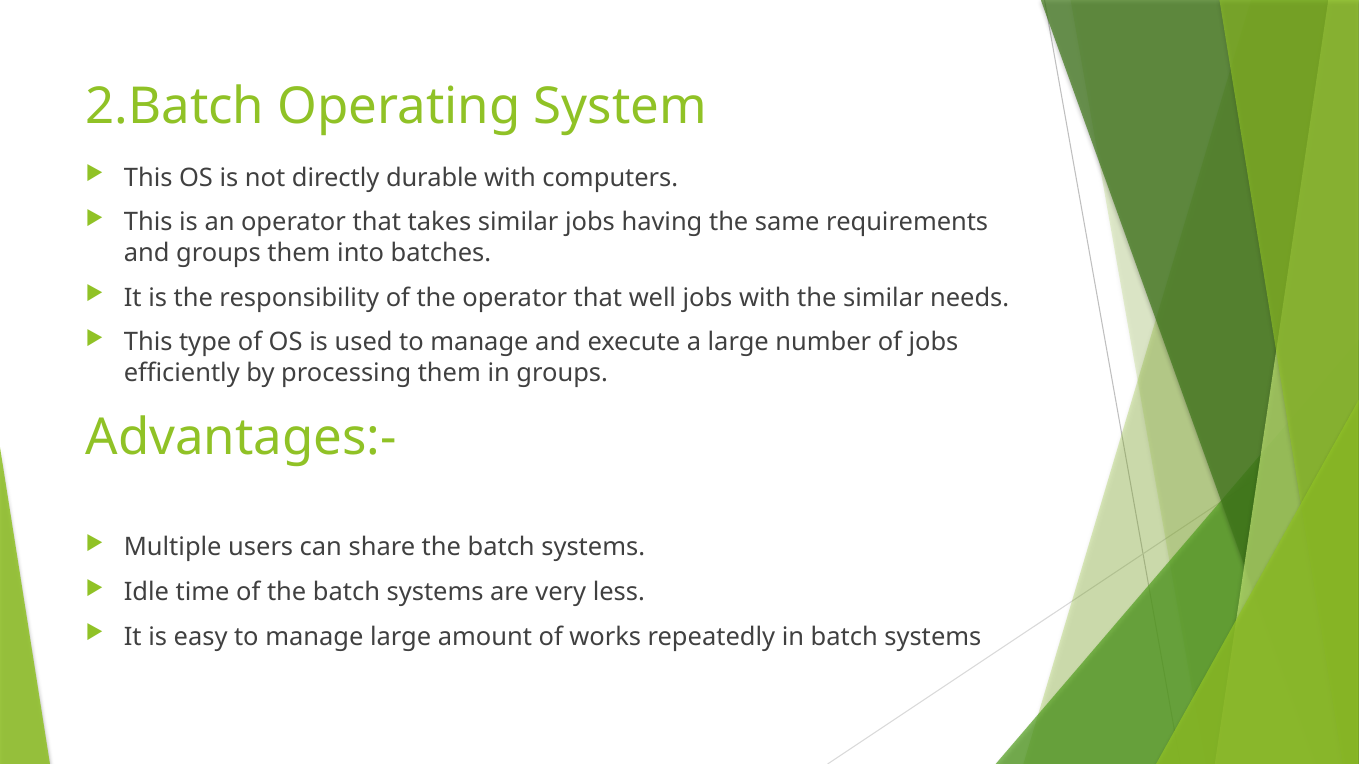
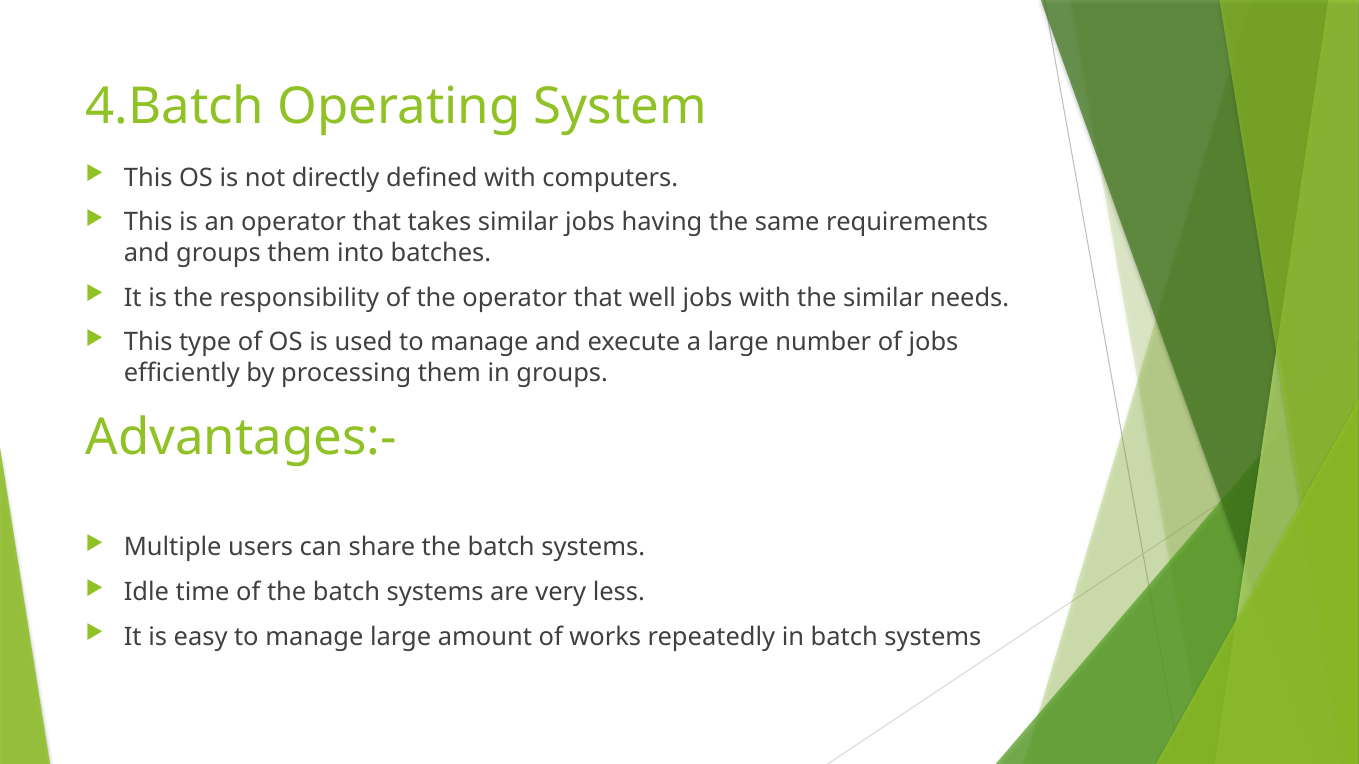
2.Batch: 2.Batch -> 4.Batch
durable: durable -> defined
